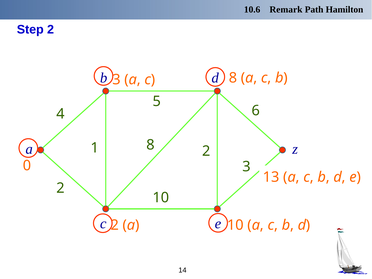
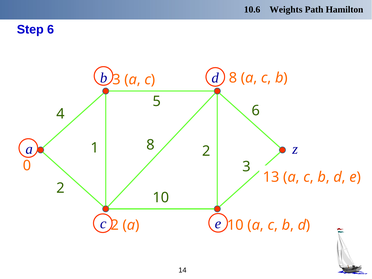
Remark: Remark -> Weights
Step 2: 2 -> 6
